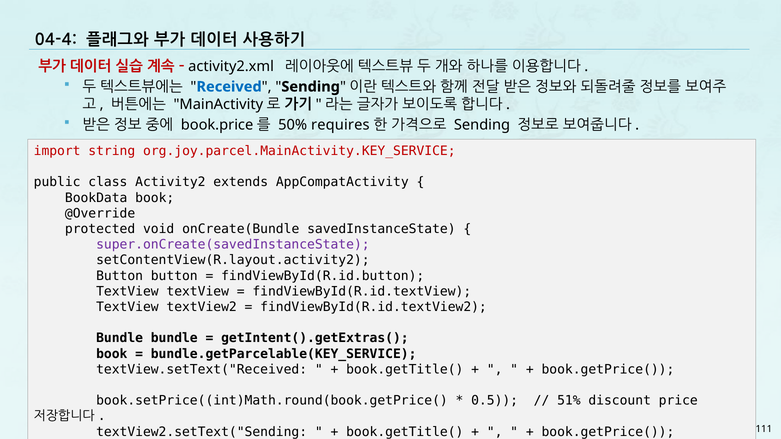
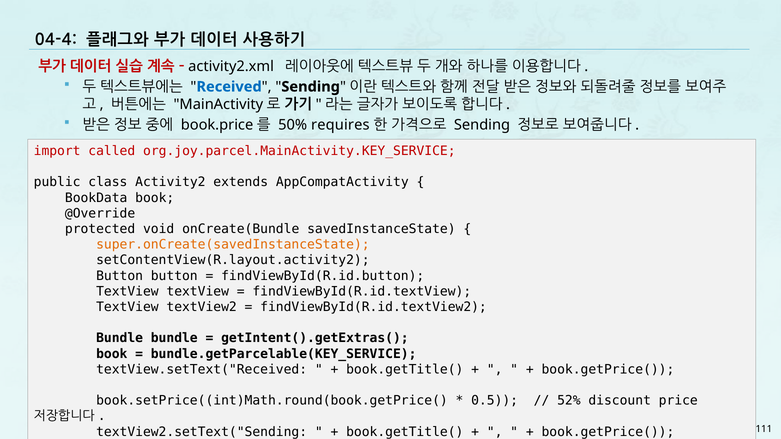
string: string -> called
super.onCreate(savedInstanceState colour: purple -> orange
51%: 51% -> 52%
